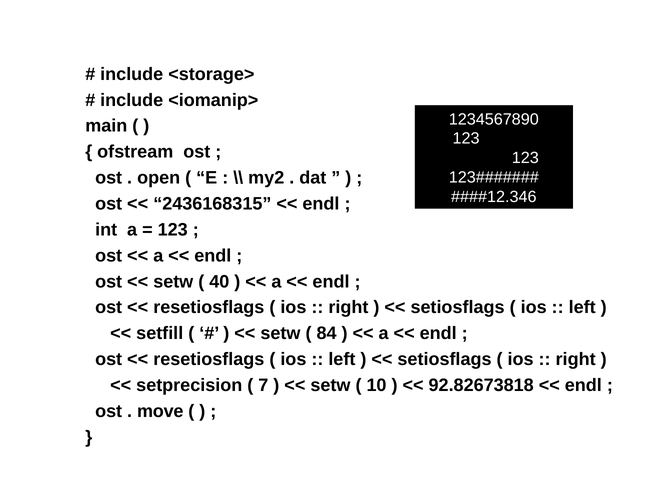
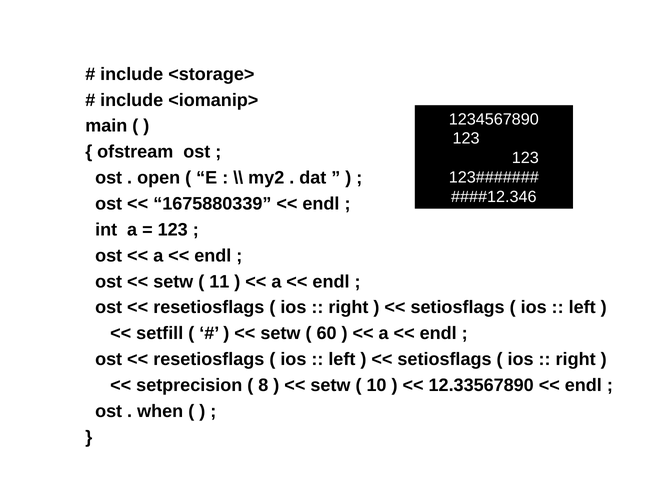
2436168315: 2436168315 -> 1675880339
40: 40 -> 11
84: 84 -> 60
7: 7 -> 8
92.82673818: 92.82673818 -> 12.33567890
move: move -> when
